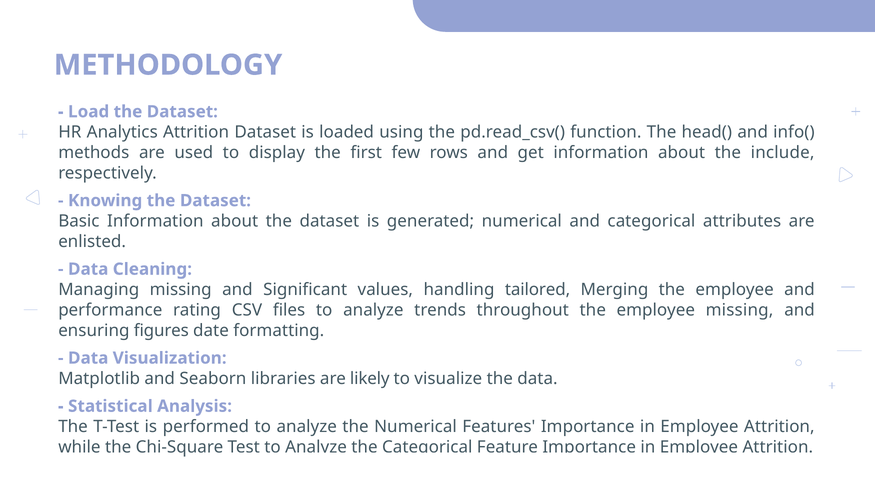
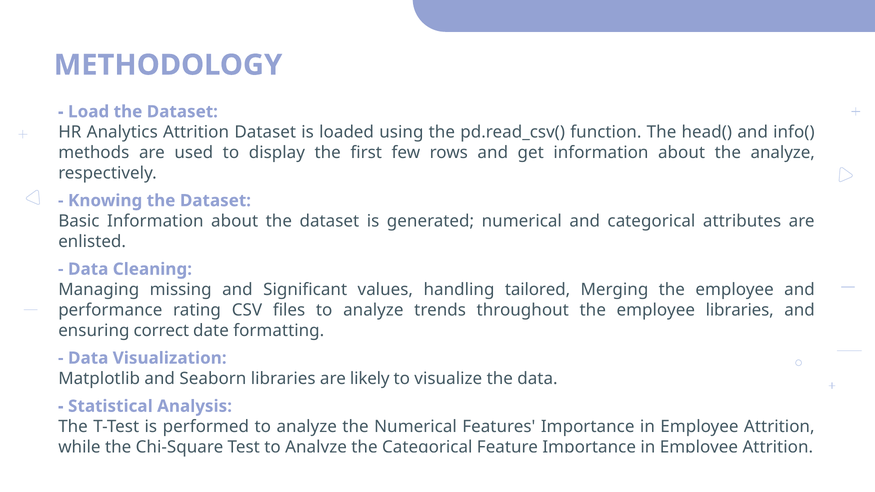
the include: include -> analyze
employee missing: missing -> libraries
figures: figures -> correct
